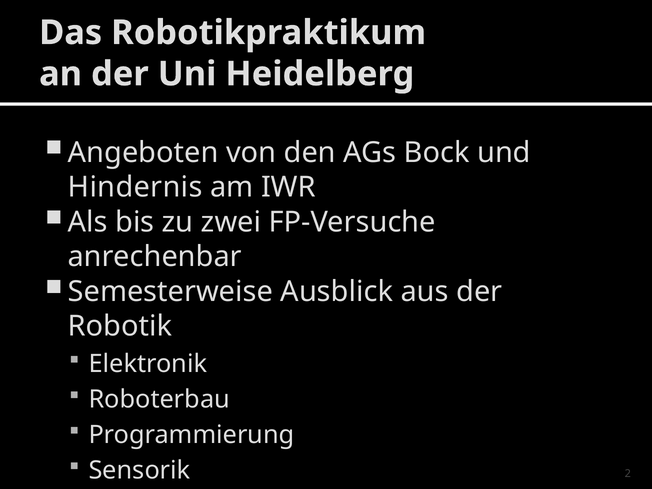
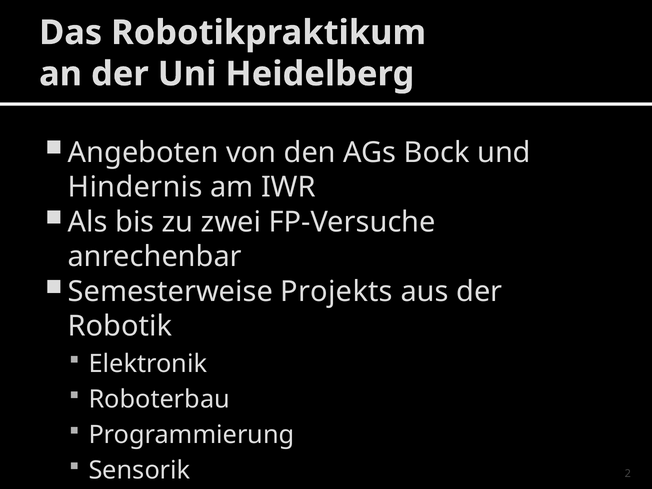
Ausblick: Ausblick -> Projekts
